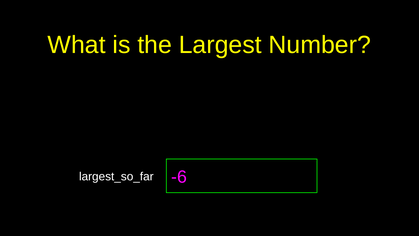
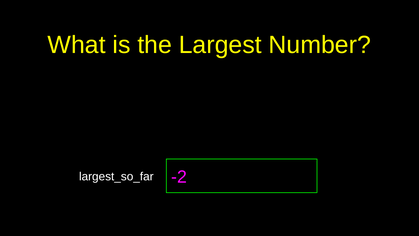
-6: -6 -> -2
